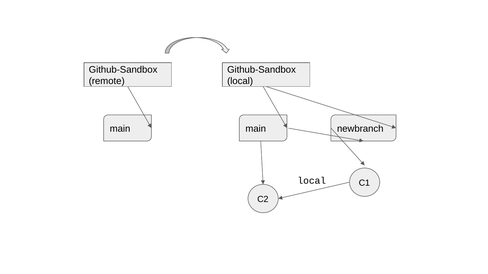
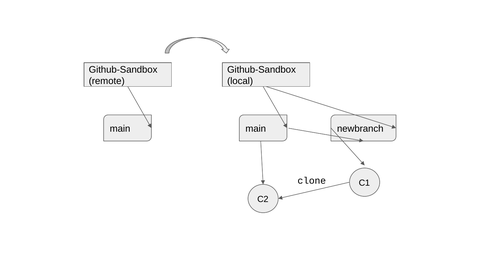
local at (312, 181): local -> clone
